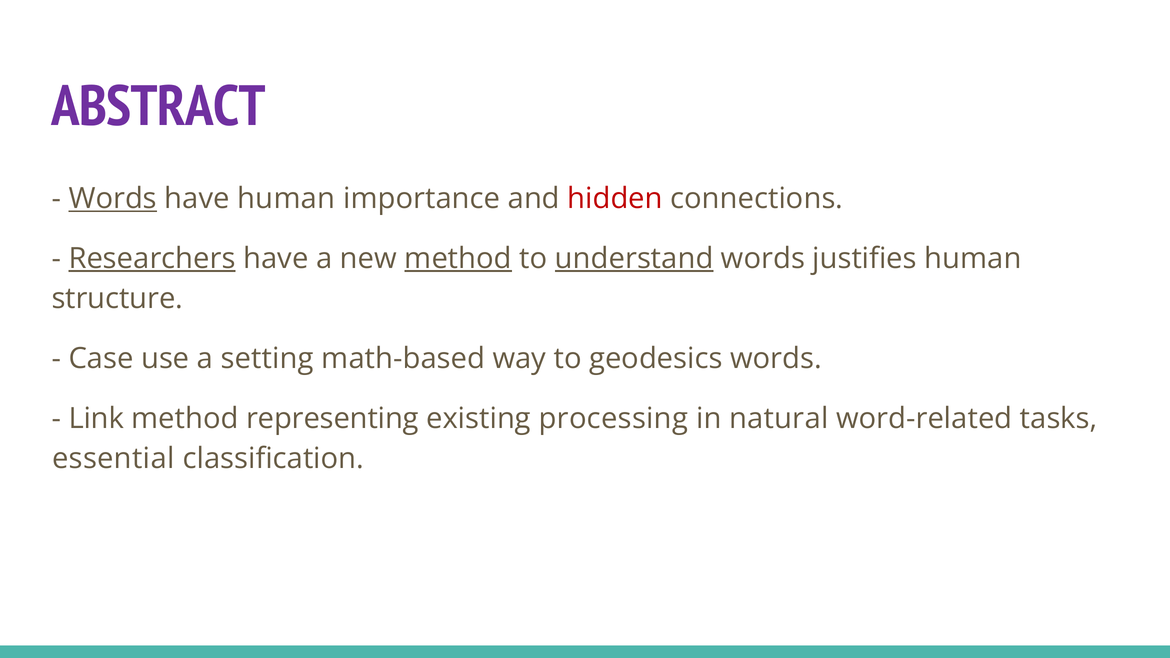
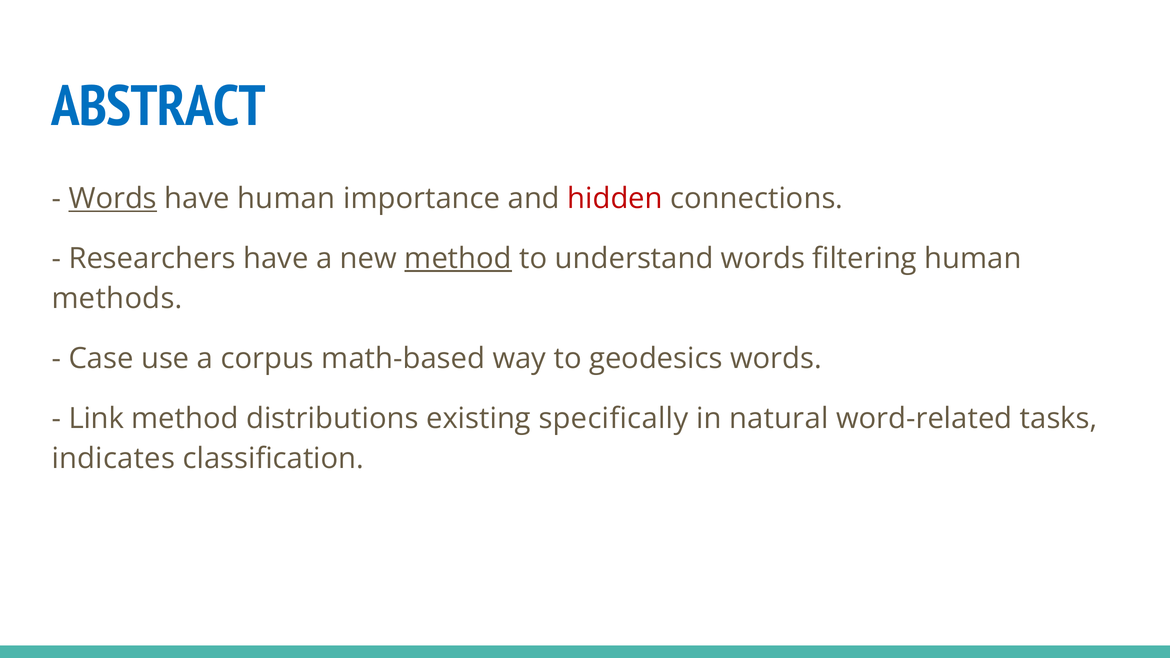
ABSTRACT colour: purple -> blue
Researchers underline: present -> none
understand underline: present -> none
justifies: justifies -> filtering
structure: structure -> methods
setting: setting -> corpus
representing: representing -> distributions
processing: processing -> specifically
essential: essential -> indicates
